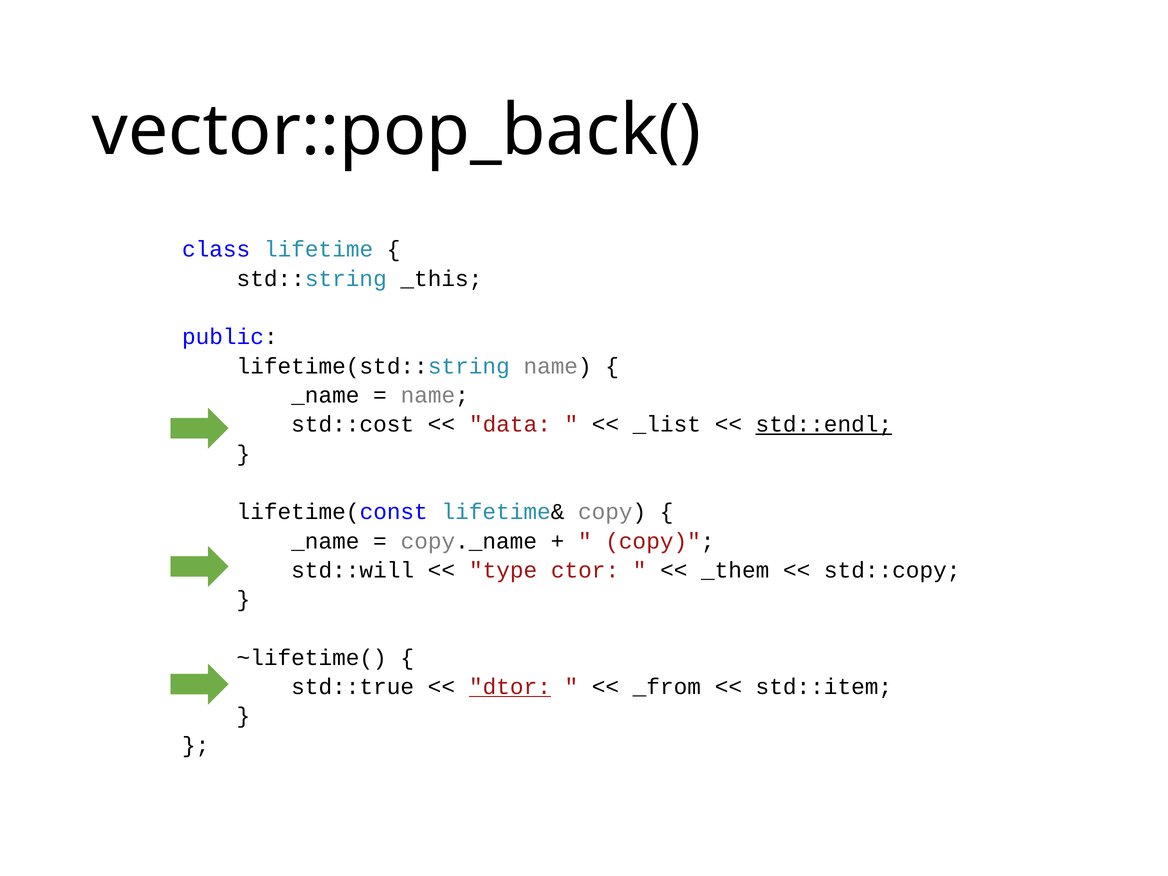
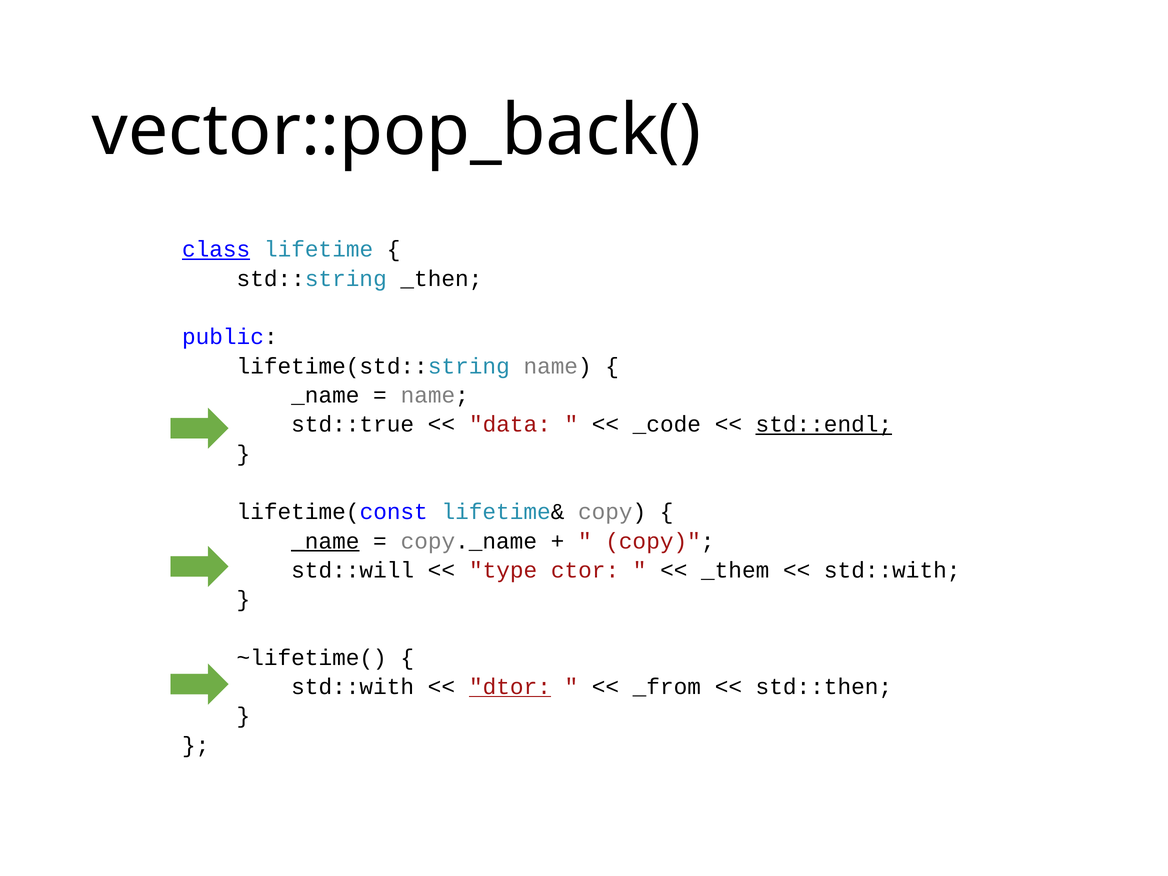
class underline: none -> present
_this: _this -> _then
std::cost: std::cost -> std::true
_list: _list -> _code
_name at (325, 541) underline: none -> present
std::copy at (892, 570): std::copy -> std::with
std::true at (353, 687): std::true -> std::with
std::item: std::item -> std::then
